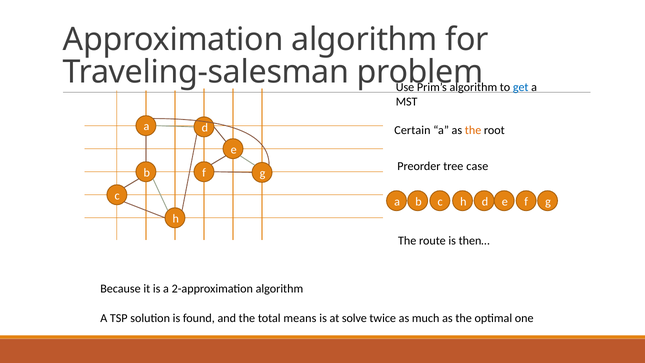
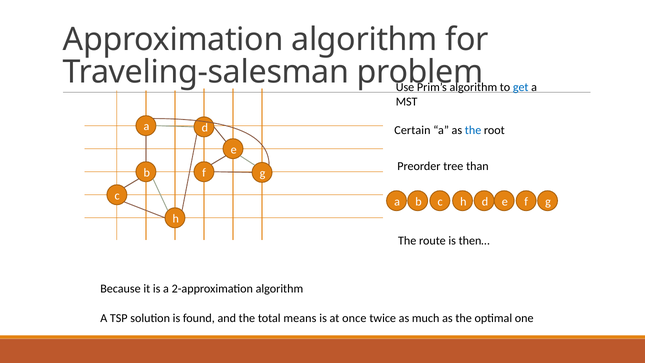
the at (473, 130) colour: orange -> blue
case: case -> than
solve: solve -> once
